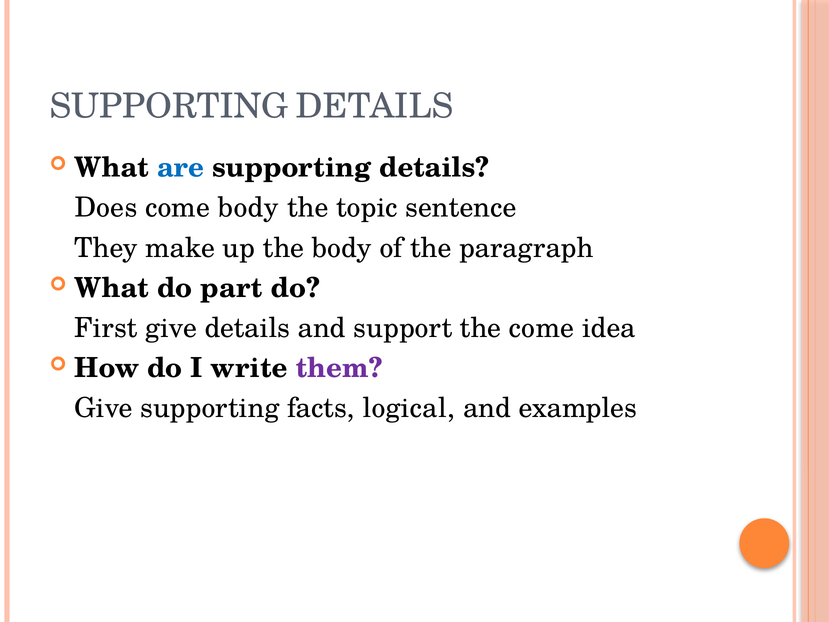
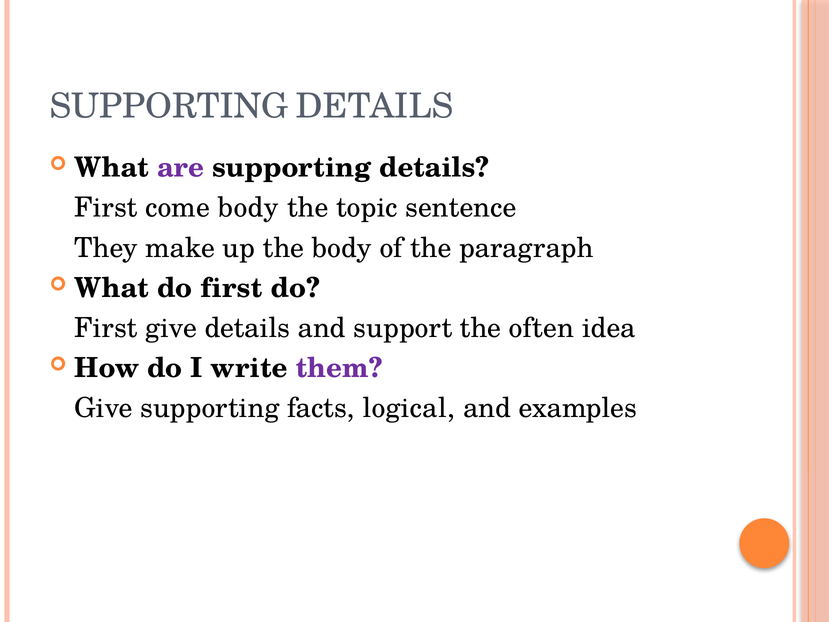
are colour: blue -> purple
Does at (106, 208): Does -> First
What do part: part -> first
the come: come -> often
